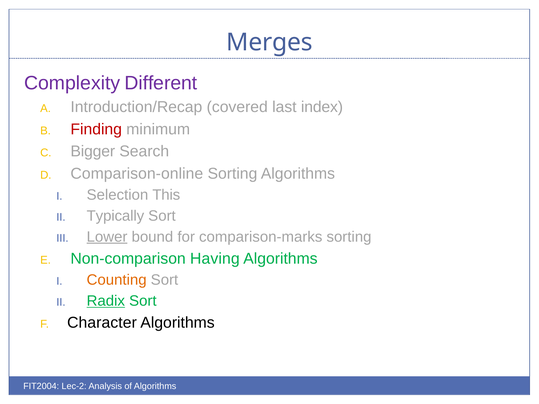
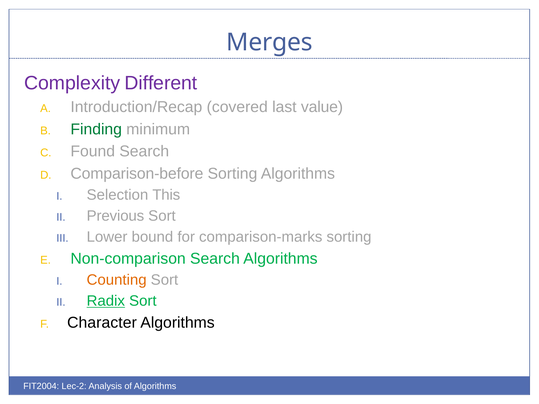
index: index -> value
Finding colour: red -> green
Bigger: Bigger -> Found
Comparison-online: Comparison-online -> Comparison-before
Typically: Typically -> Previous
Lower underline: present -> none
Non-comparison Having: Having -> Search
